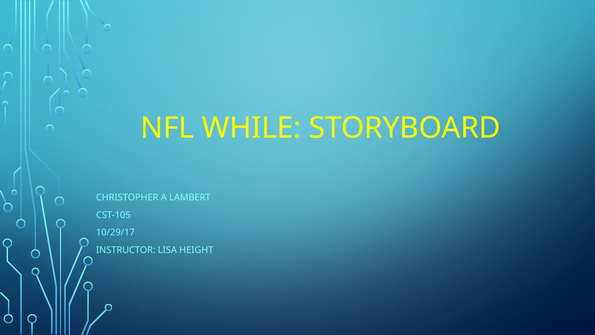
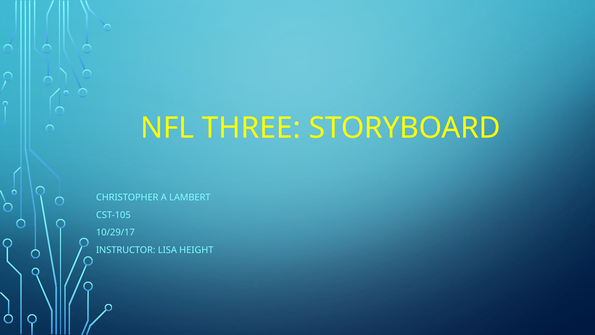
WHILE: WHILE -> THREE
